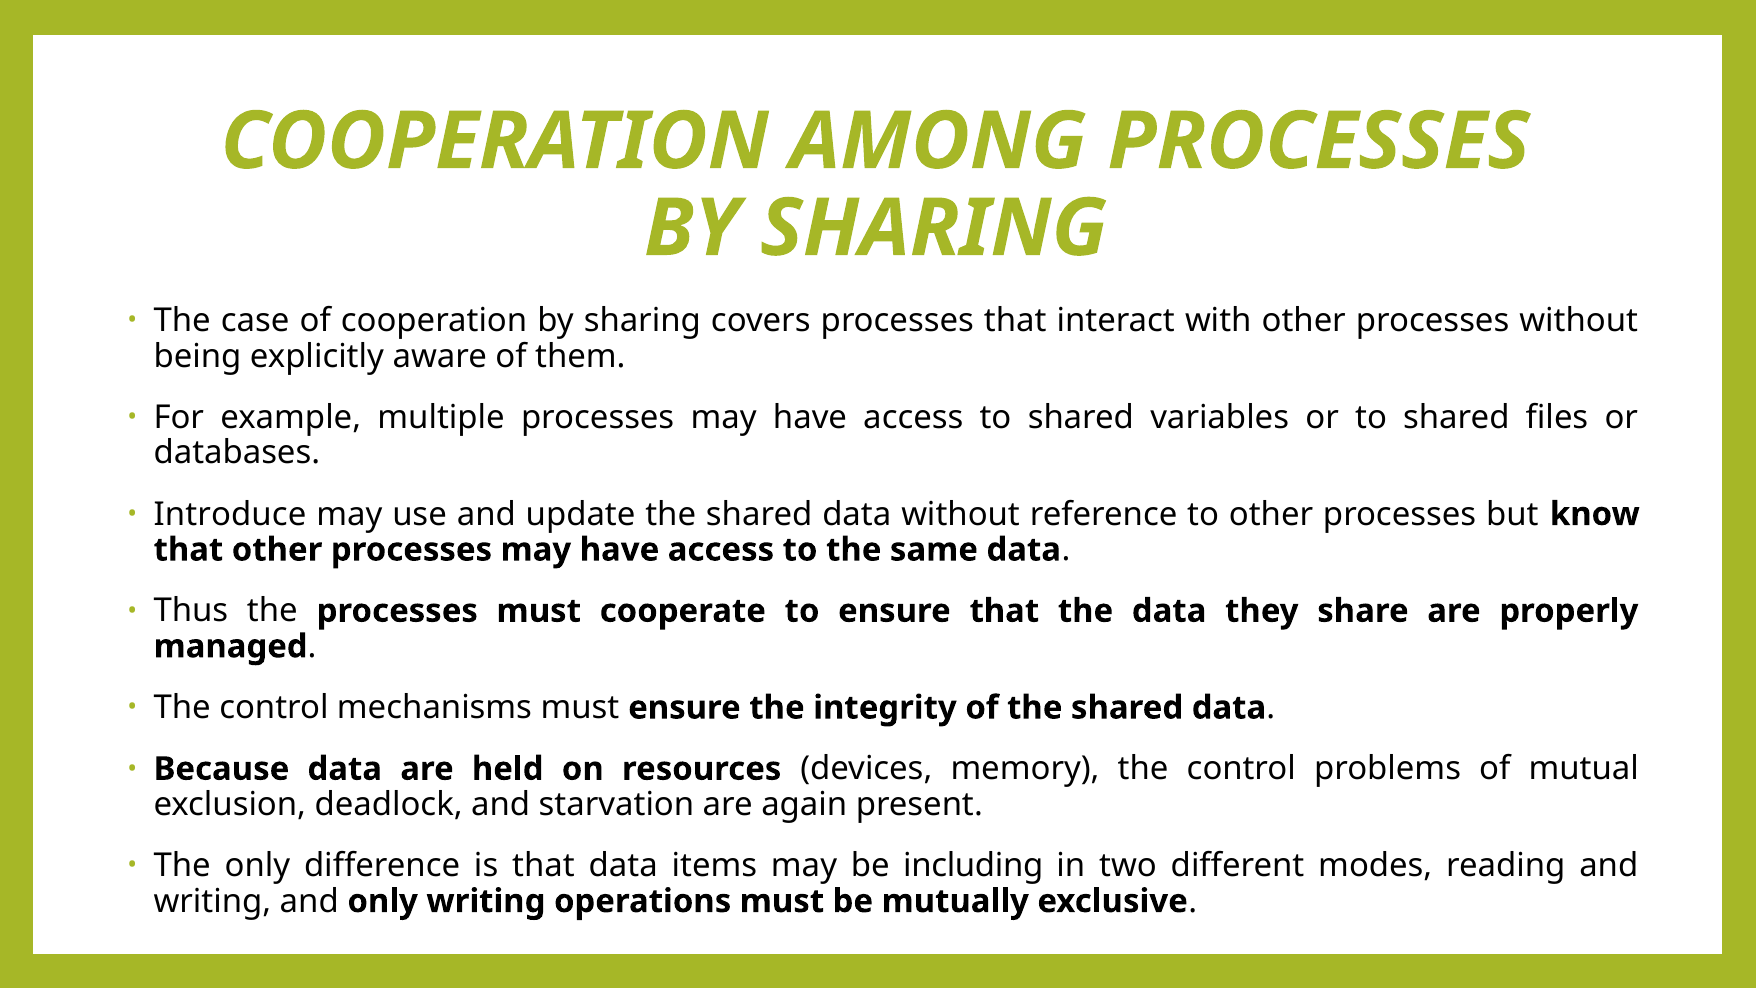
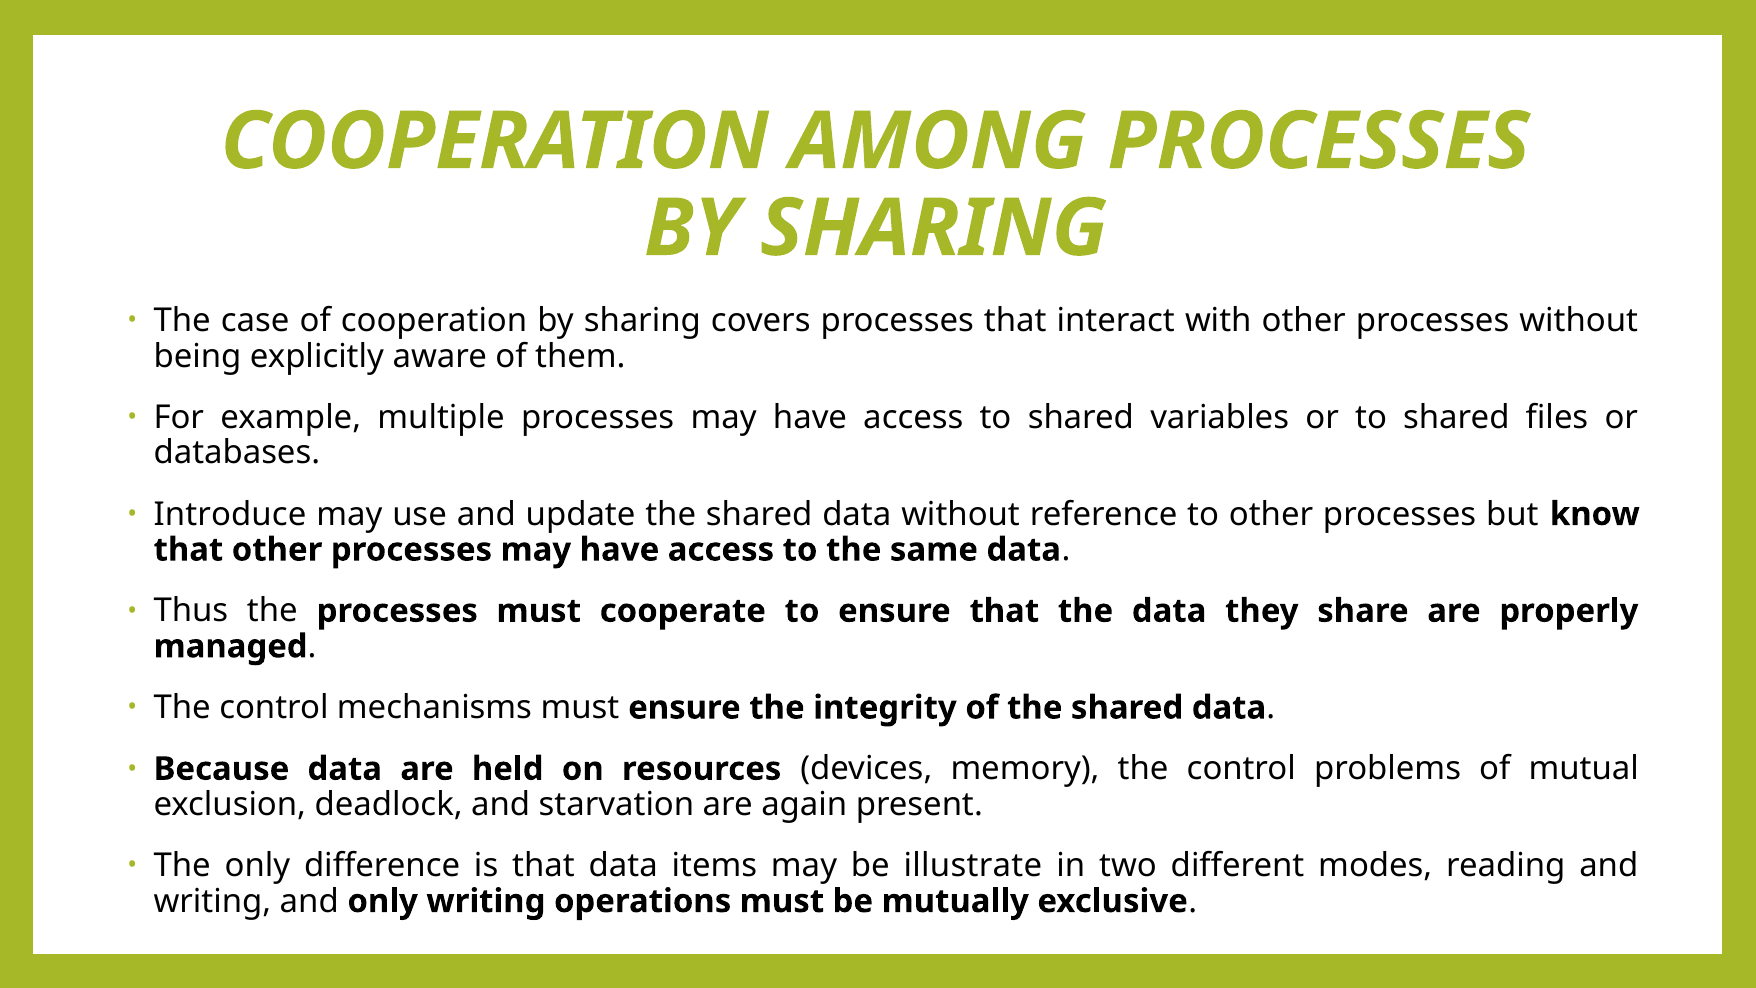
including: including -> illustrate
